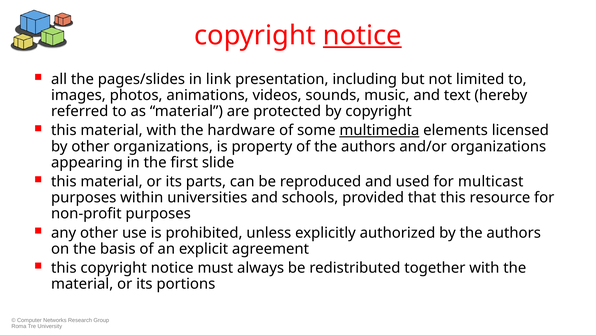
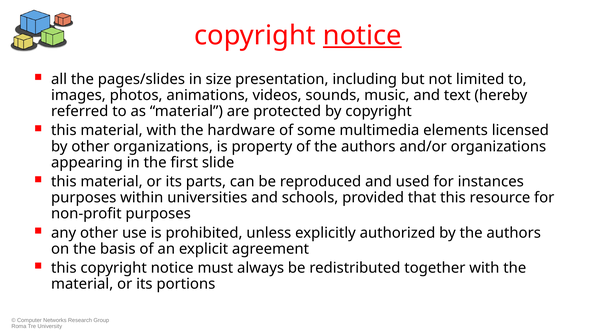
link: link -> size
multimedia underline: present -> none
multicast: multicast -> instances
